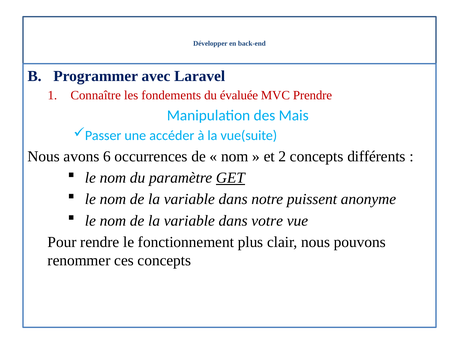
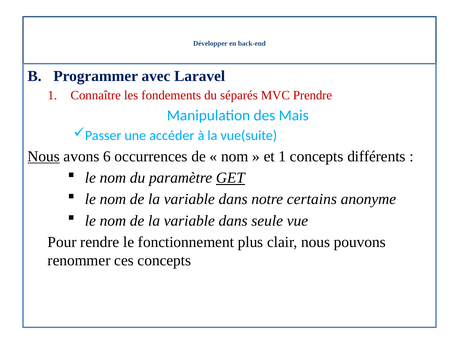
évaluée: évaluée -> séparés
Nous at (44, 157) underline: none -> present
et 2: 2 -> 1
puissent: puissent -> certains
votre: votre -> seule
